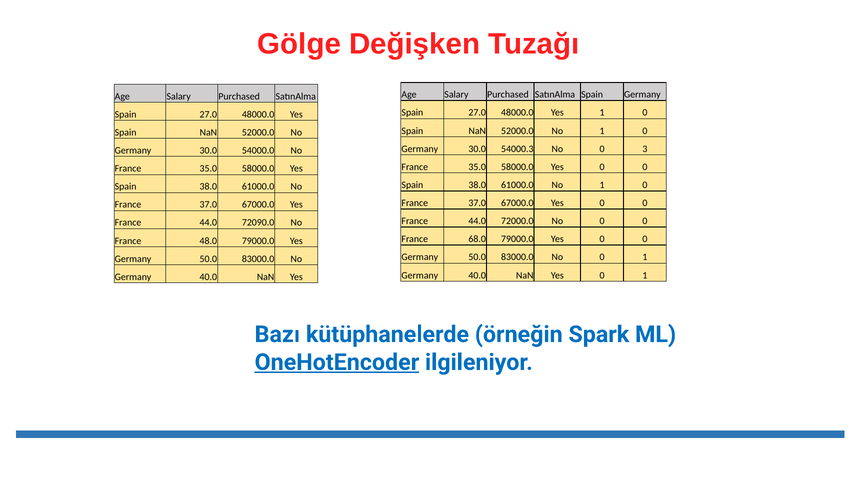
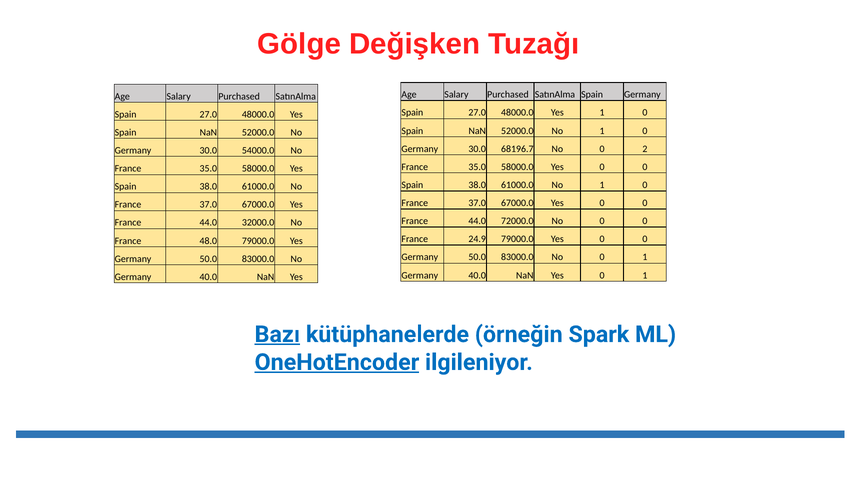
54000.3: 54000.3 -> 68196.7
3: 3 -> 2
72090.0: 72090.0 -> 32000.0
68.0: 68.0 -> 24.9
Bazı underline: none -> present
